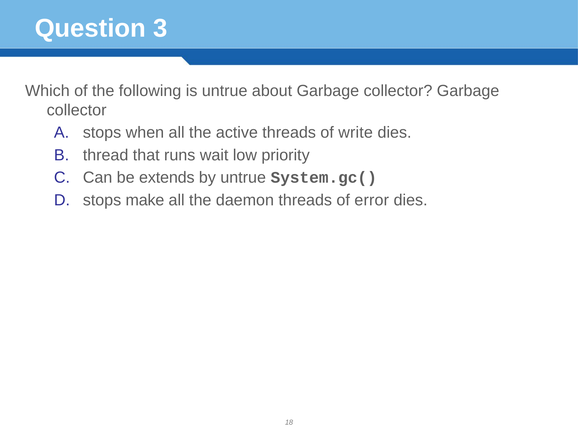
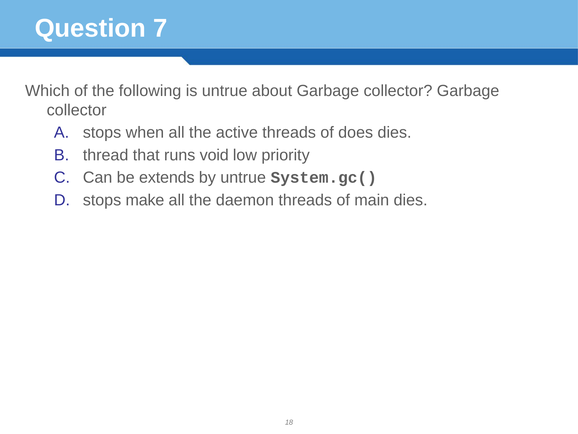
3: 3 -> 7
write: write -> does
wait: wait -> void
error: error -> main
